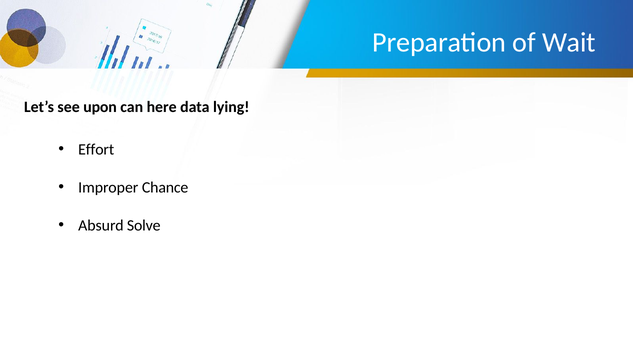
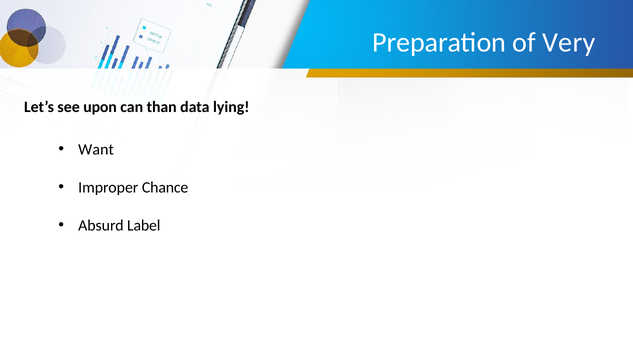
Wait: Wait -> Very
here: here -> than
Effort: Effort -> Want
Solve: Solve -> Label
